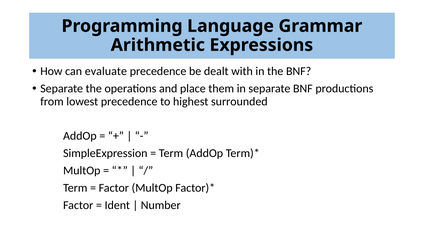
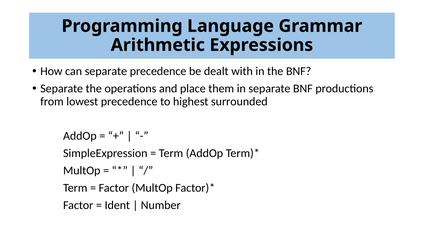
can evaluate: evaluate -> separate
